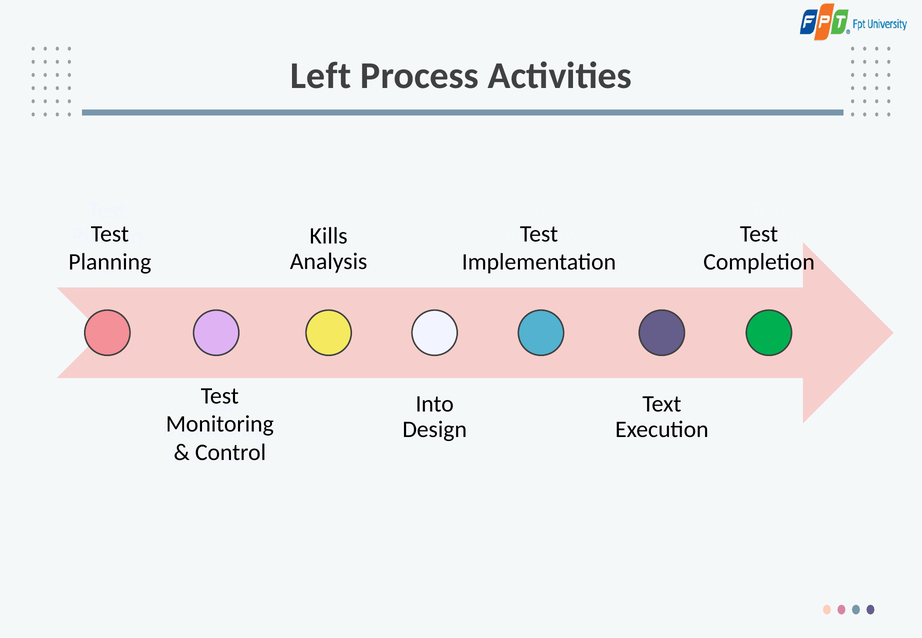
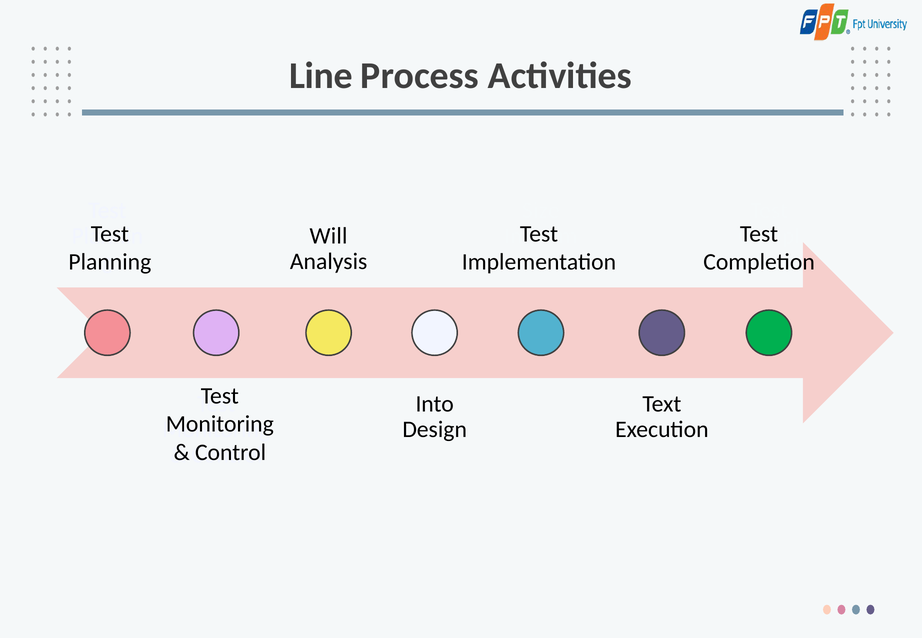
Left: Left -> Line
Kills: Kills -> Will
